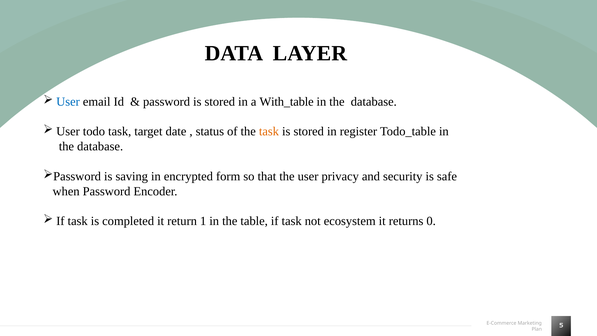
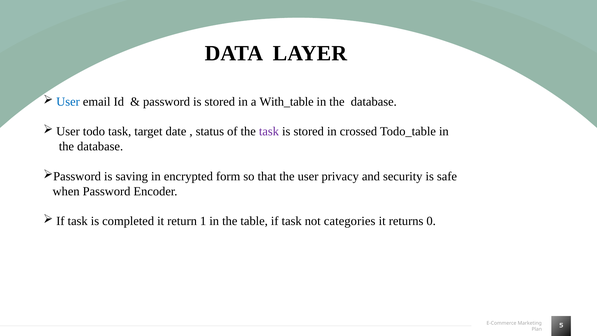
task at (269, 131) colour: orange -> purple
register: register -> crossed
ecosystem: ecosystem -> categories
